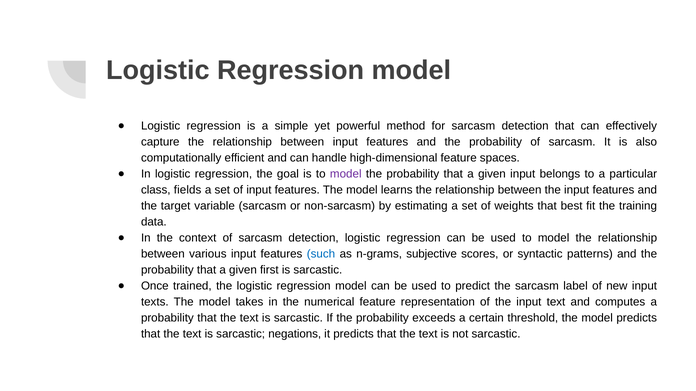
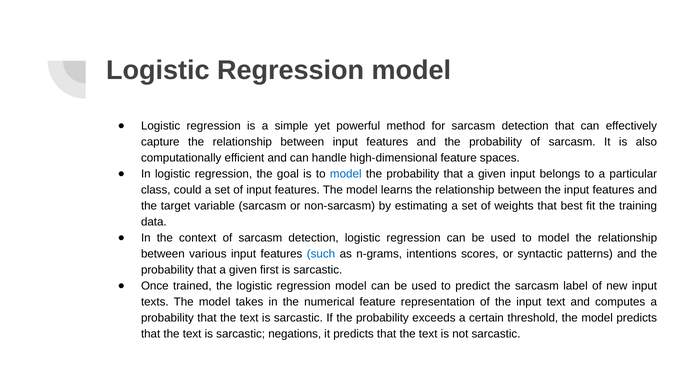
model at (346, 174) colour: purple -> blue
fields: fields -> could
subjective: subjective -> intentions
